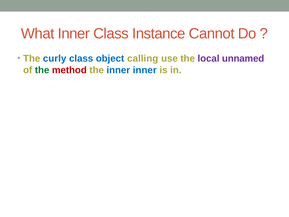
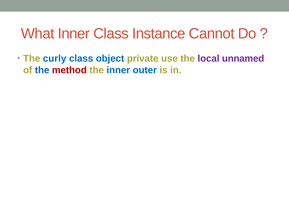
calling: calling -> private
the at (42, 70) colour: green -> blue
inner inner: inner -> outer
